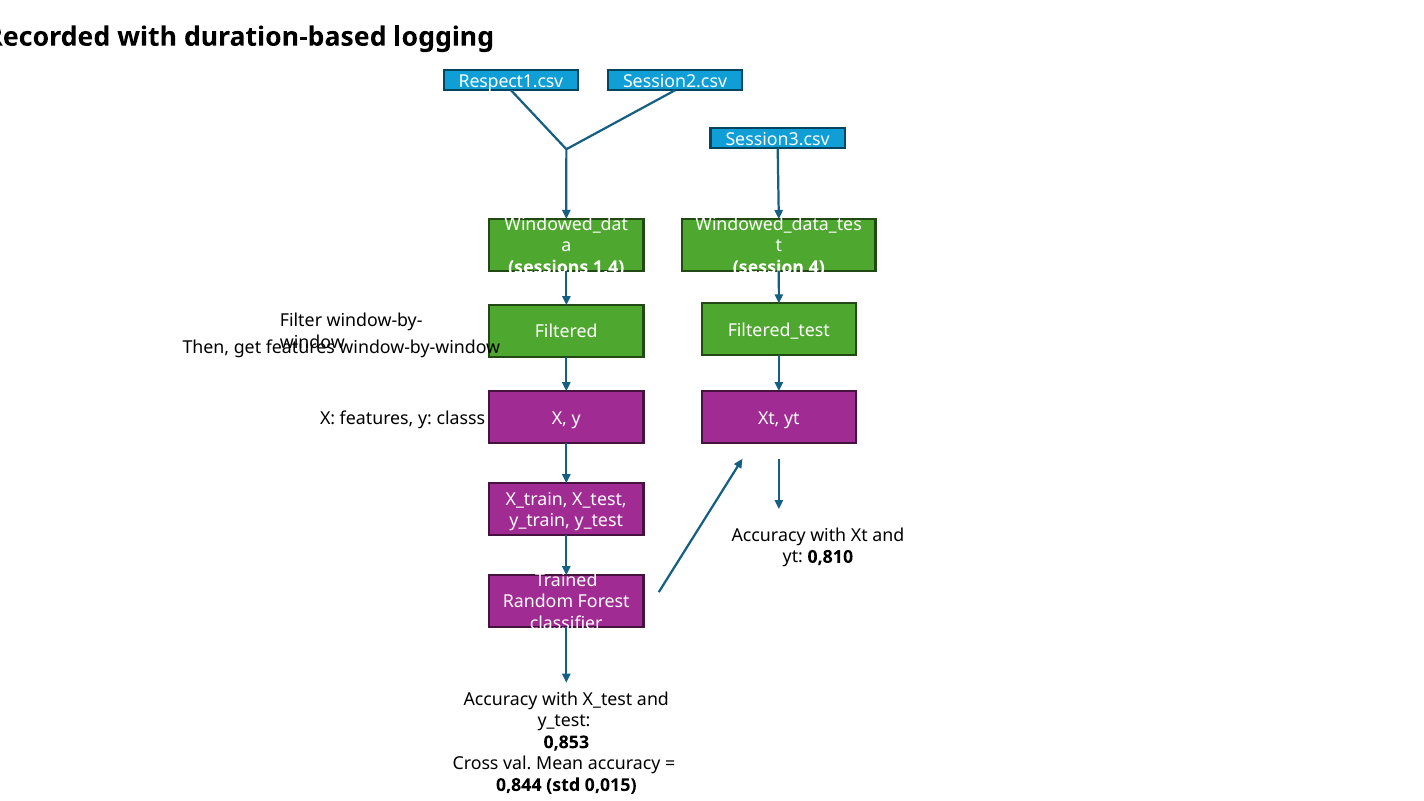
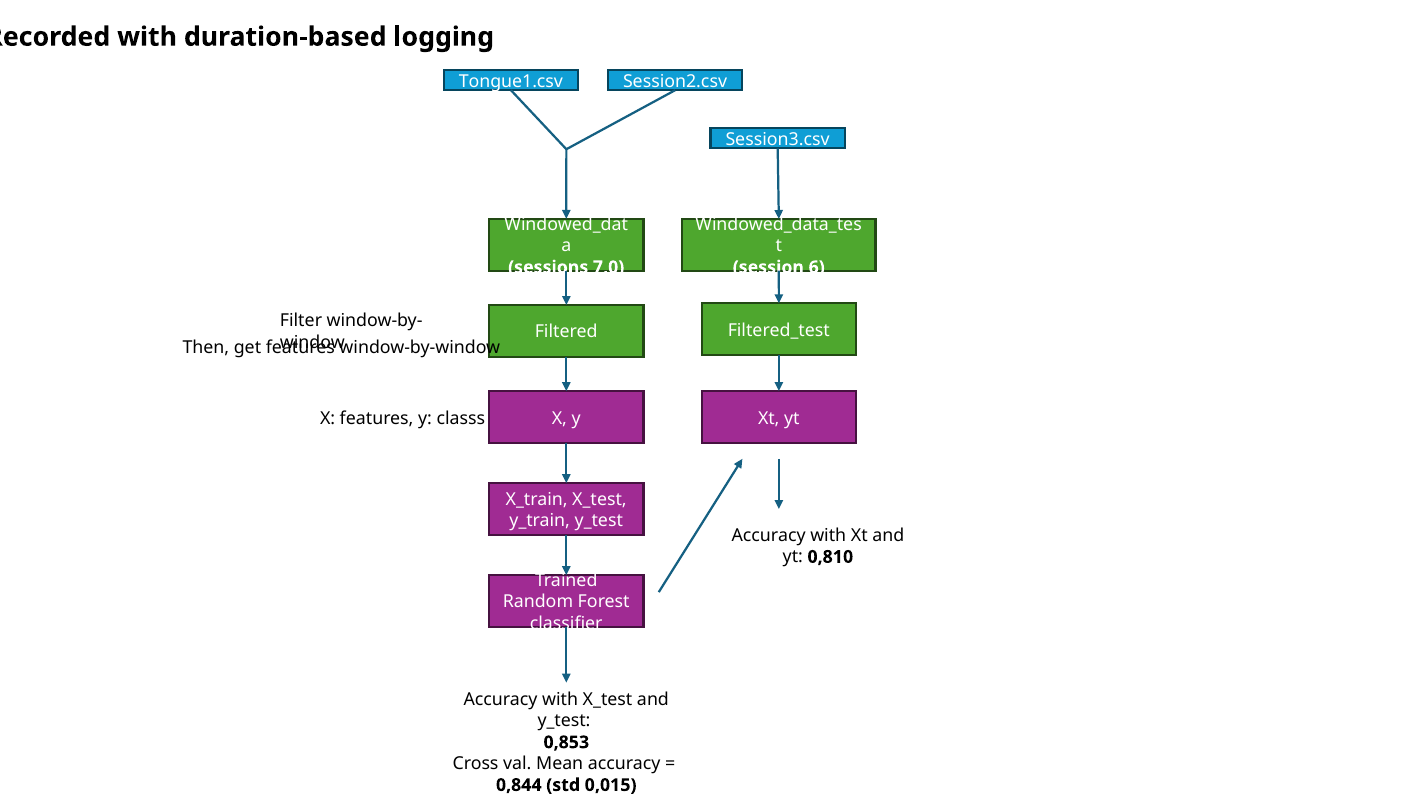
Respect1.csv: Respect1.csv -> Tongue1.csv
1,4: 1,4 -> 7,0
4: 4 -> 6
